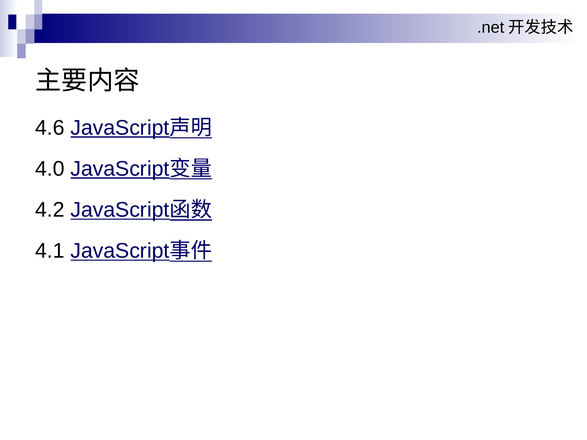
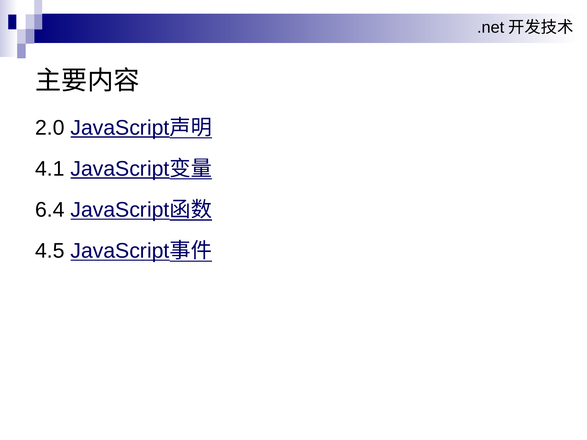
4.6: 4.6 -> 2.0
4.0: 4.0 -> 4.1
4.2: 4.2 -> 6.4
4.1: 4.1 -> 4.5
